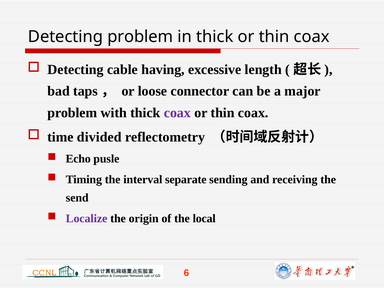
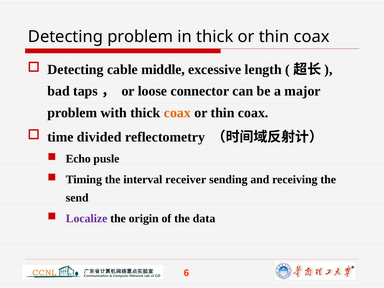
having: having -> middle
coax at (177, 113) colour: purple -> orange
separate: separate -> receiver
local: local -> data
